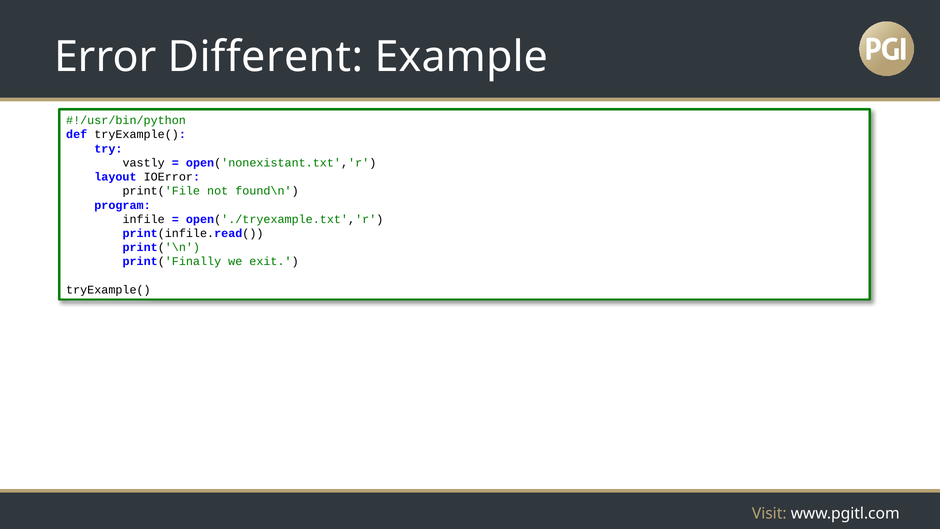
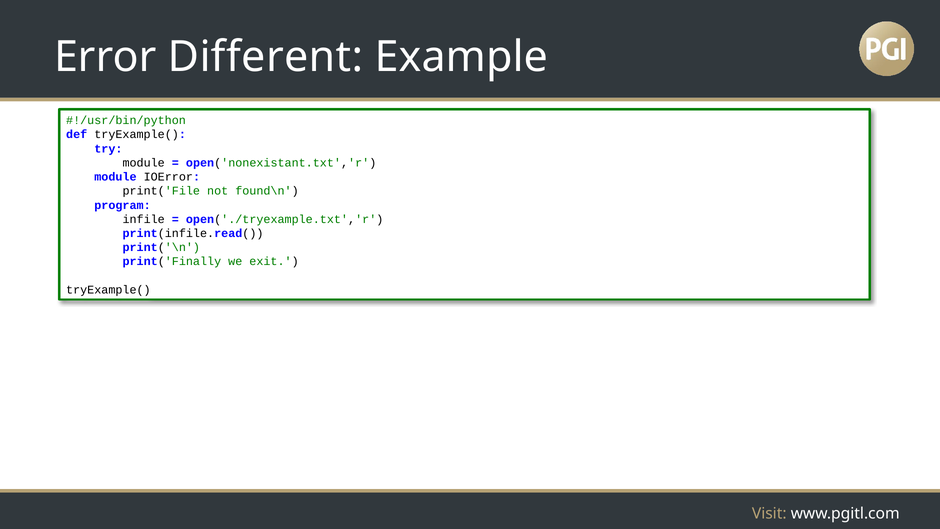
vastly at (144, 163): vastly -> module
layout at (115, 177): layout -> module
